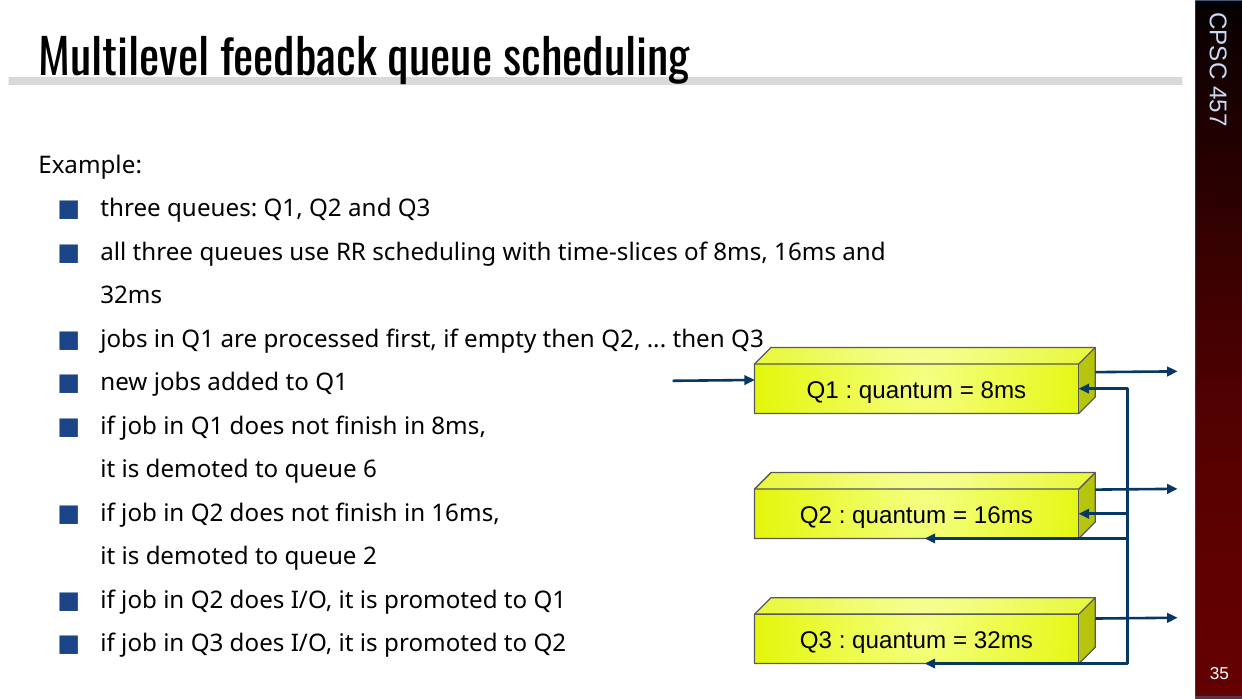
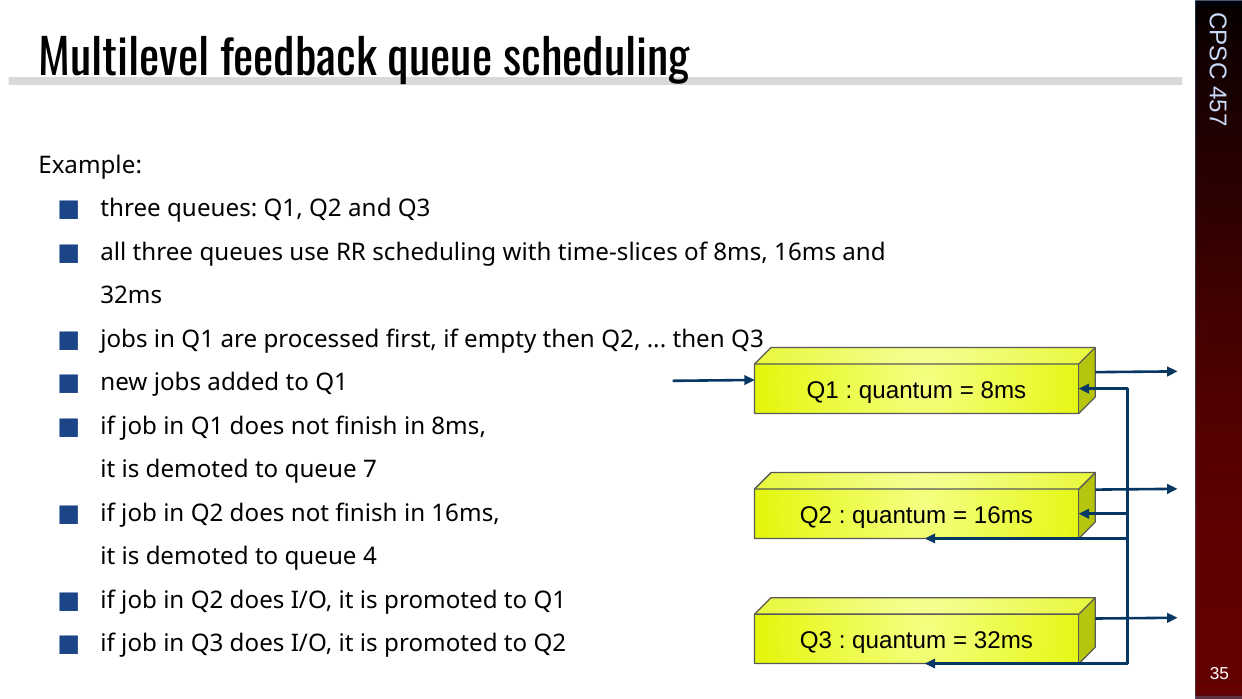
queue 6: 6 -> 7
queue 2: 2 -> 4
